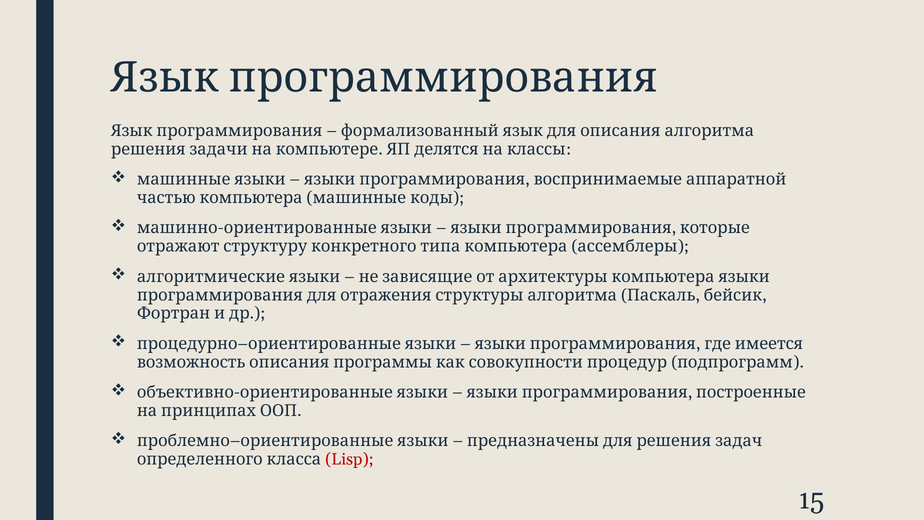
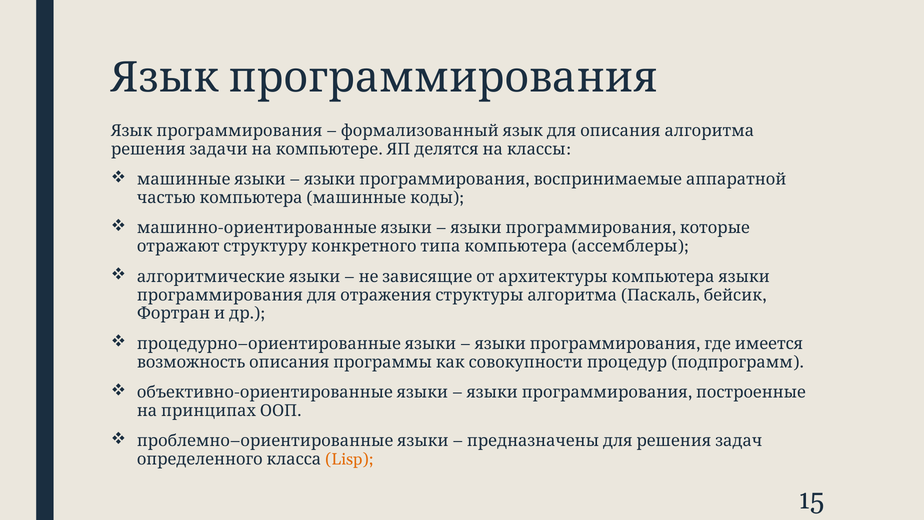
Lisp colour: red -> orange
